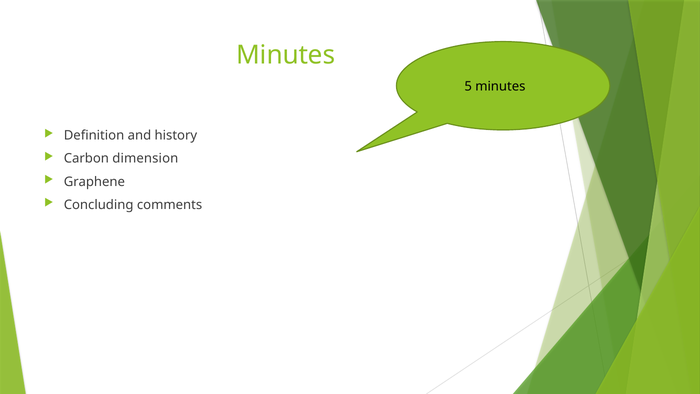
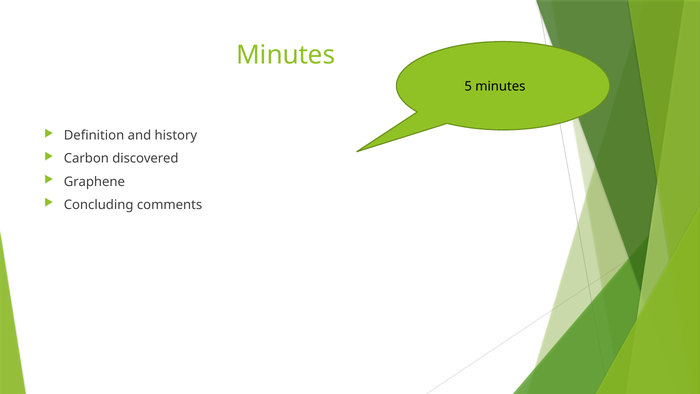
dimension: dimension -> discovered
